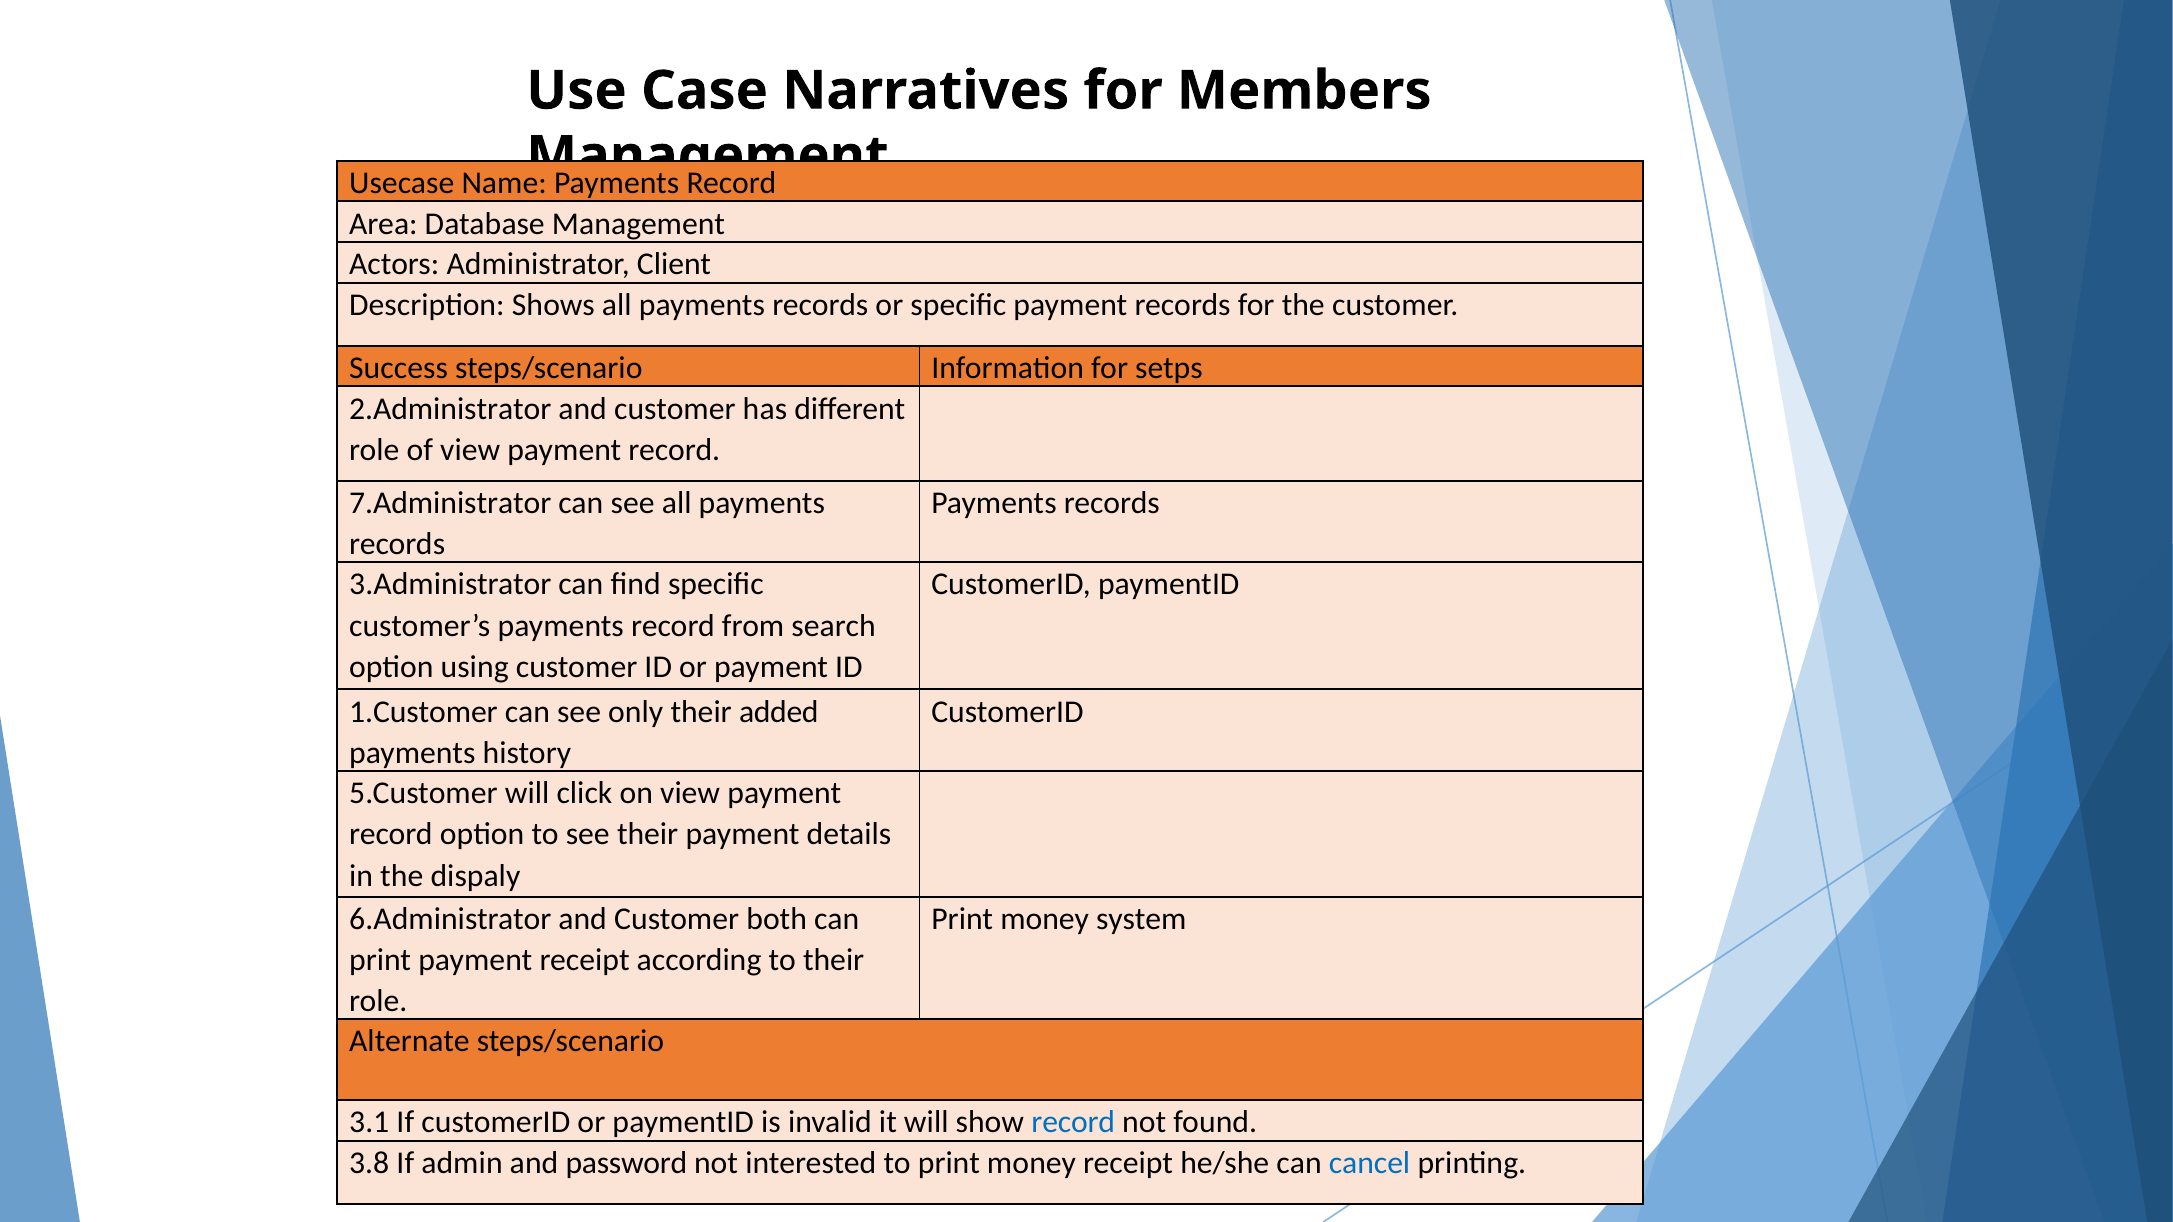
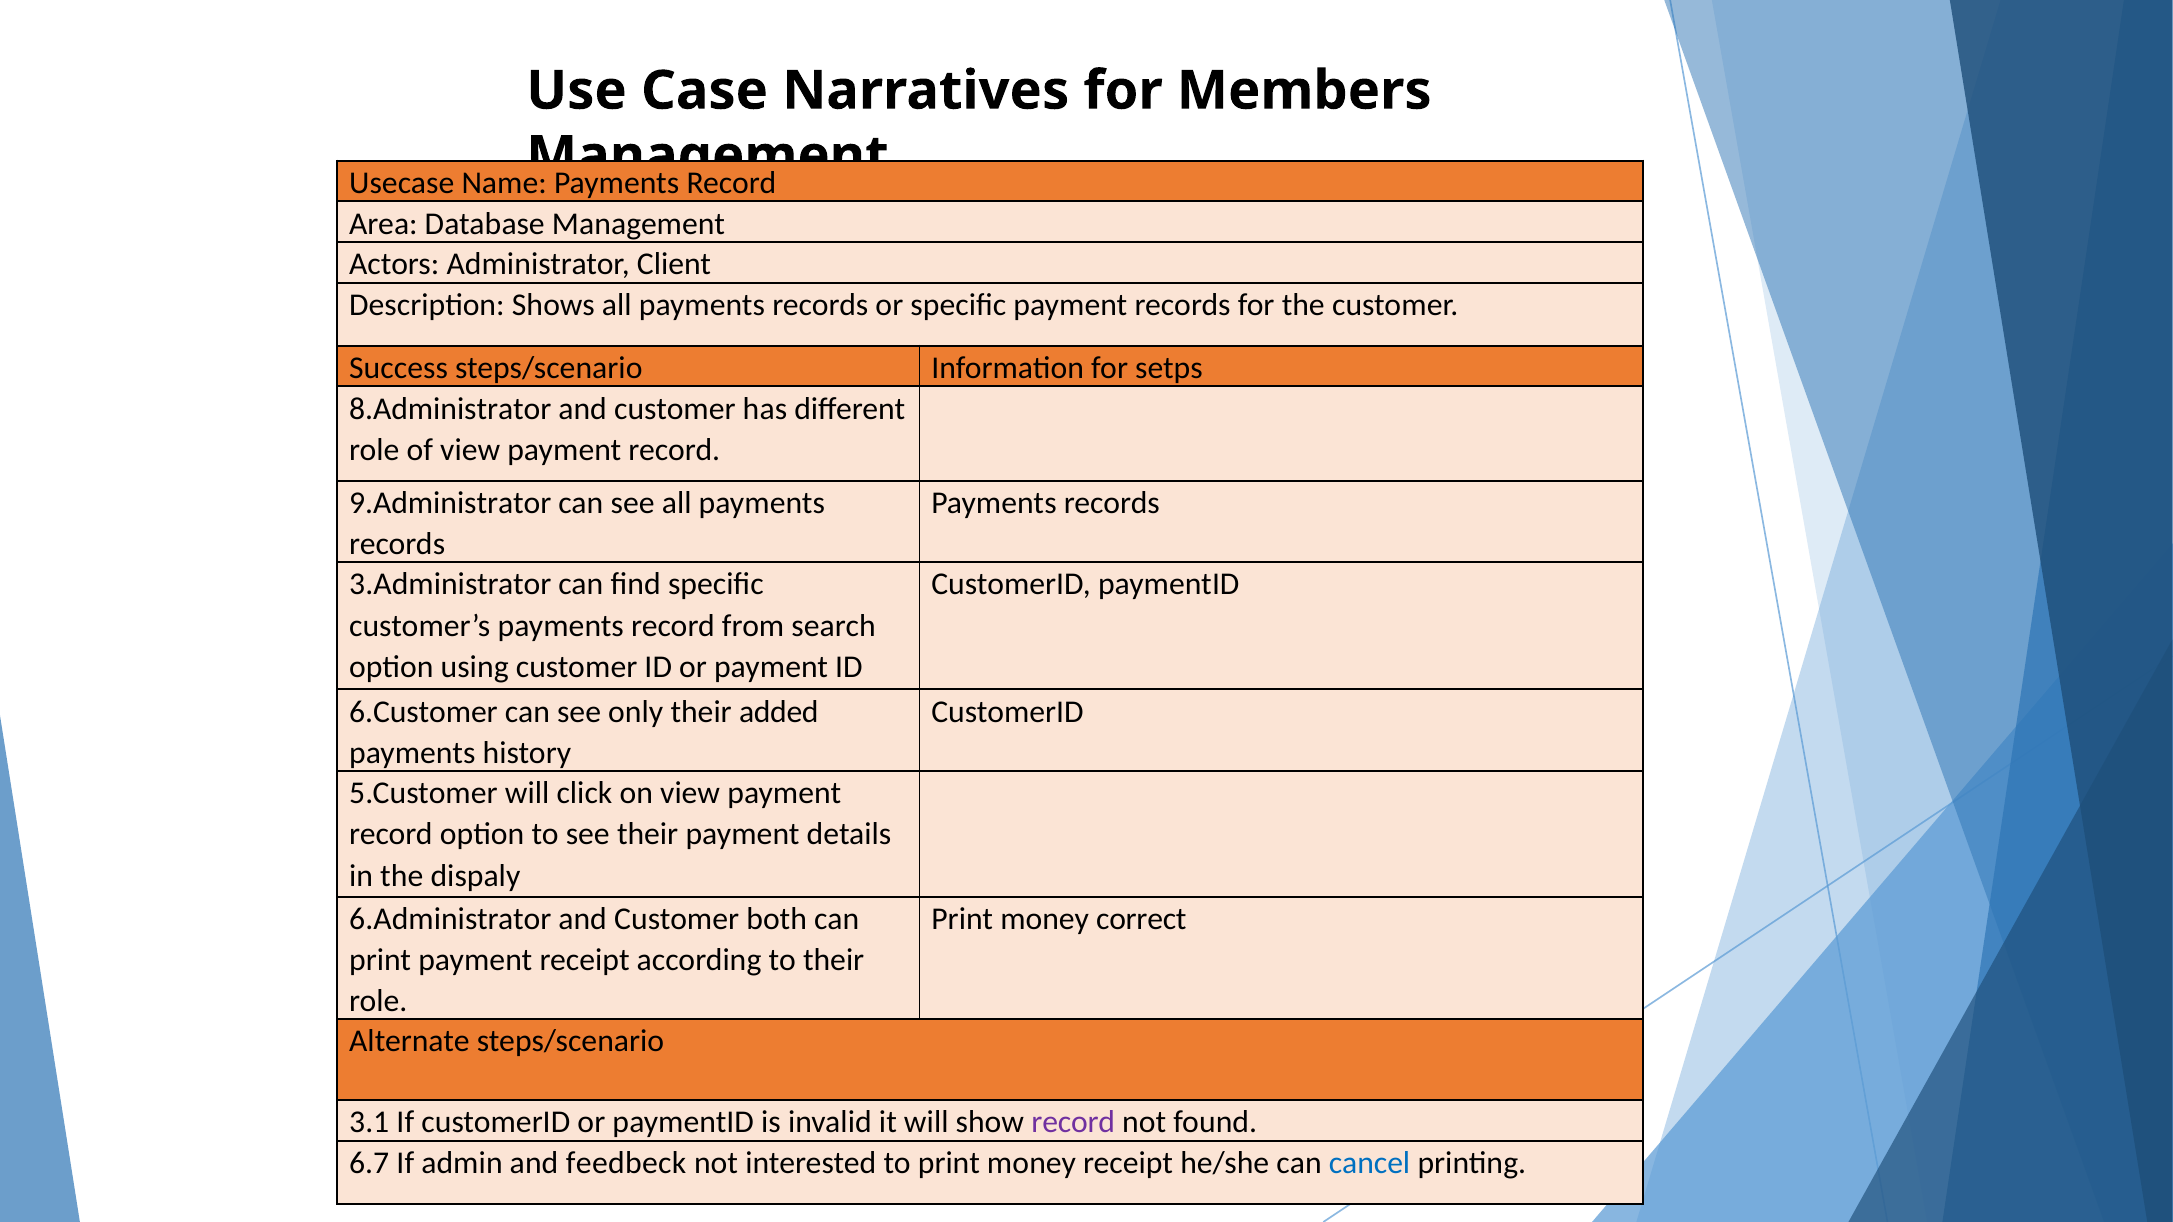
2.Administrator: 2.Administrator -> 8.Administrator
7.Administrator: 7.Administrator -> 9.Administrator
1.Customer: 1.Customer -> 6.Customer
system: system -> correct
record at (1073, 1123) colour: blue -> purple
3.8: 3.8 -> 6.7
password: password -> feedbeck
